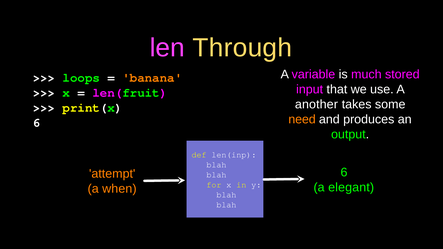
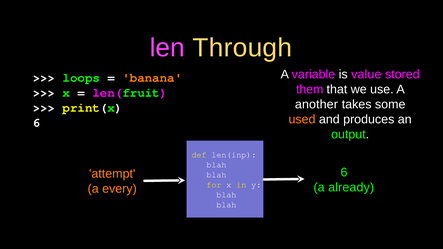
much: much -> value
input: input -> them
need: need -> used
elegant: elegant -> already
when: when -> every
